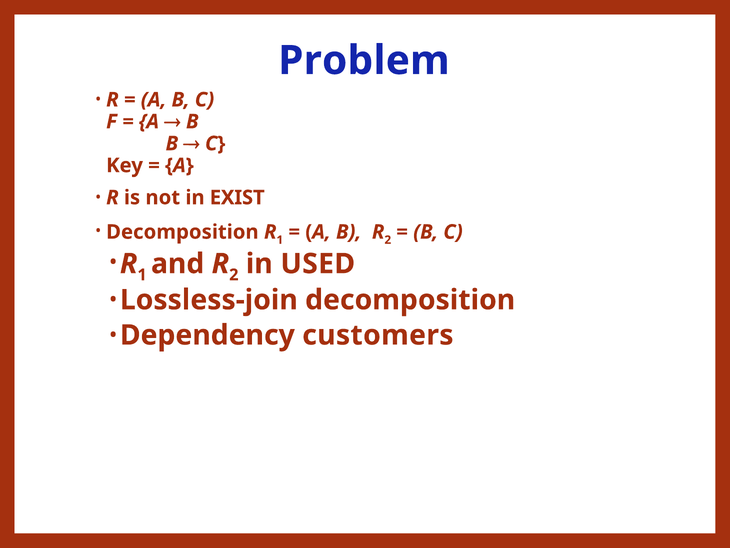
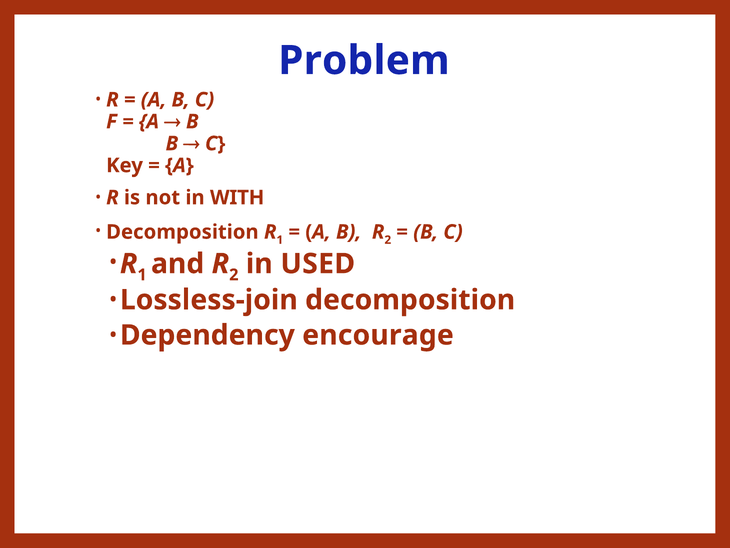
EXIST: EXIST -> WITH
customers: customers -> encourage
